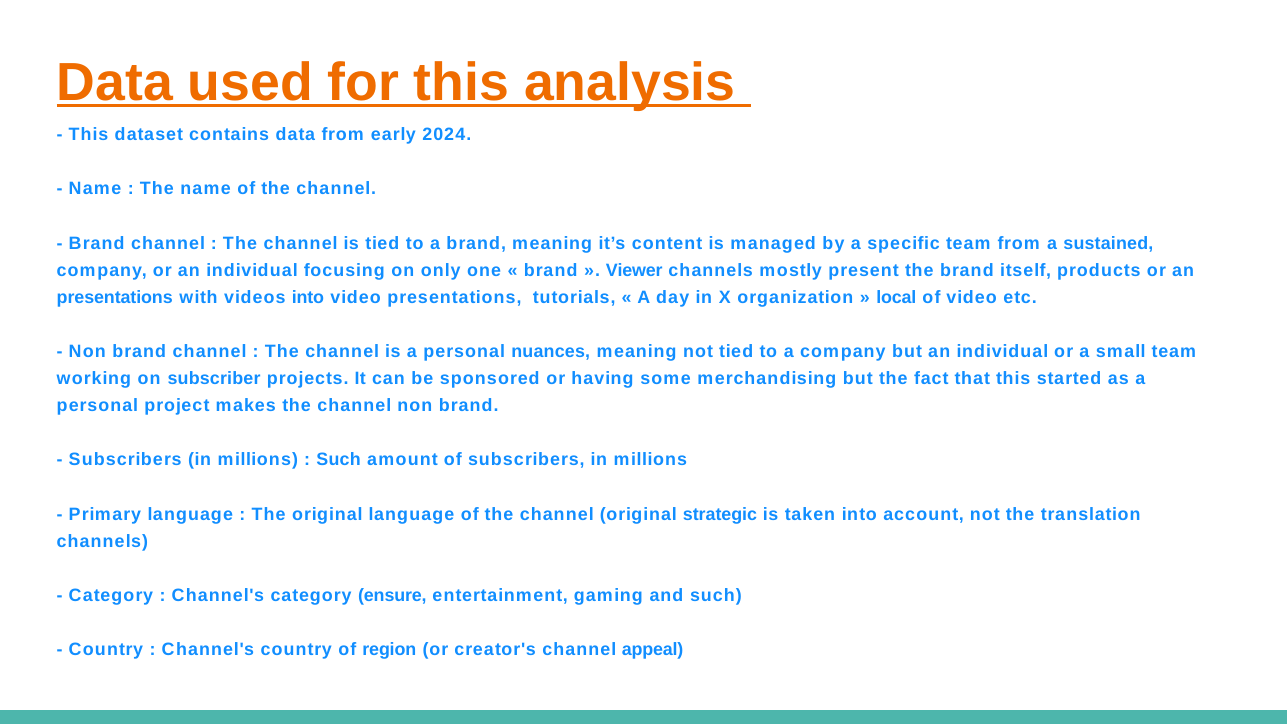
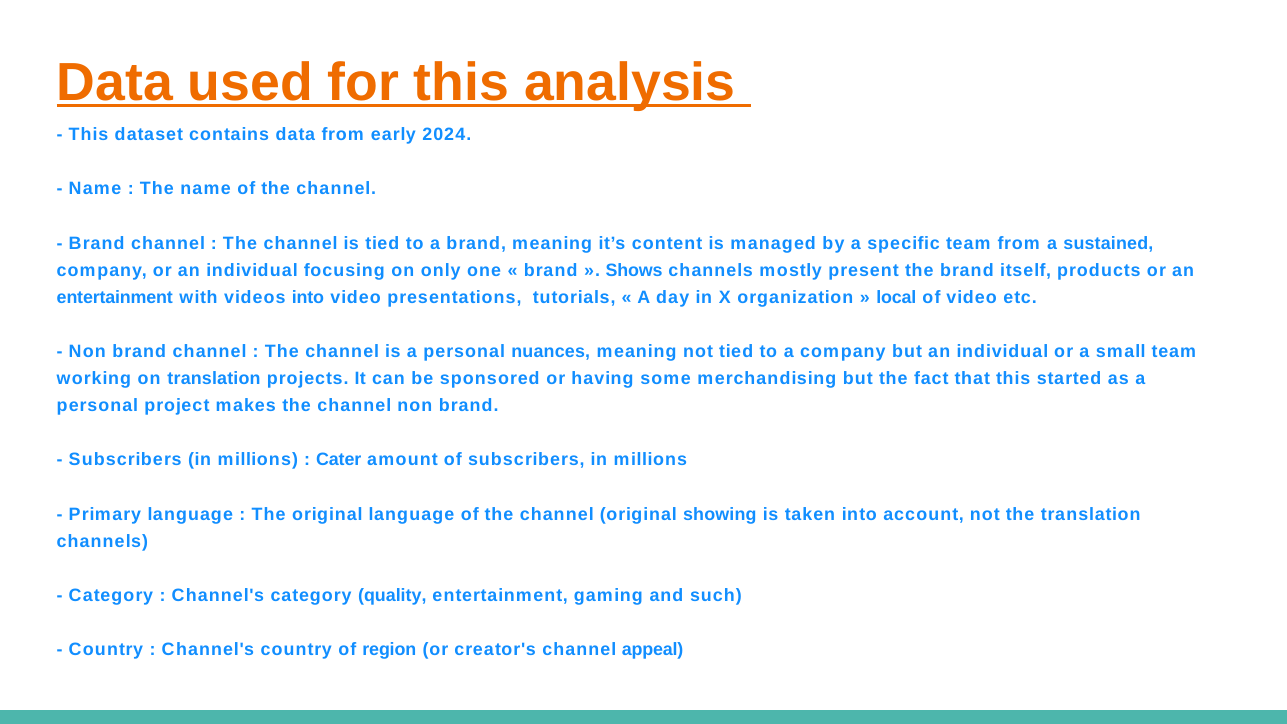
Viewer: Viewer -> Shows
presentations at (115, 297): presentations -> entertainment
on subscriber: subscriber -> translation
Such at (339, 460): Such -> Cater
strategic: strategic -> showing
ensure: ensure -> quality
